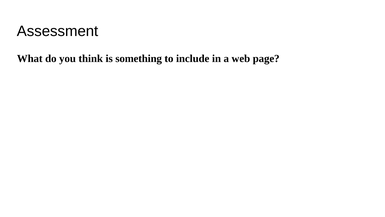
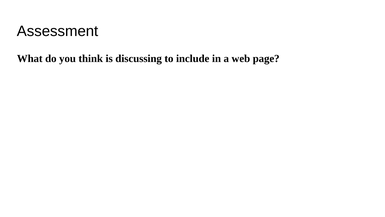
something: something -> discussing
